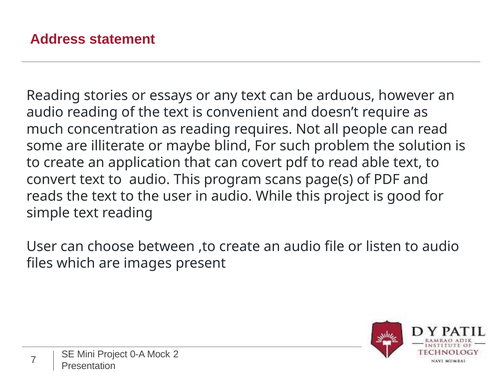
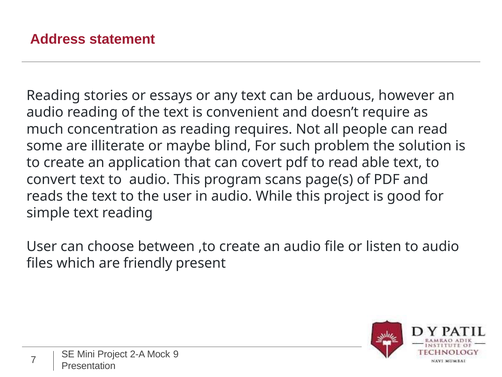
images: images -> friendly
0-A: 0-A -> 2-A
2: 2 -> 9
